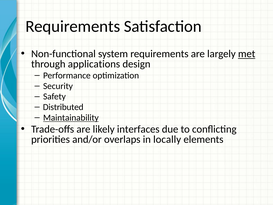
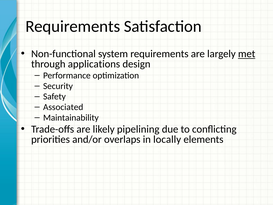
Distributed: Distributed -> Associated
Maintainability underline: present -> none
interfaces: interfaces -> pipelining
